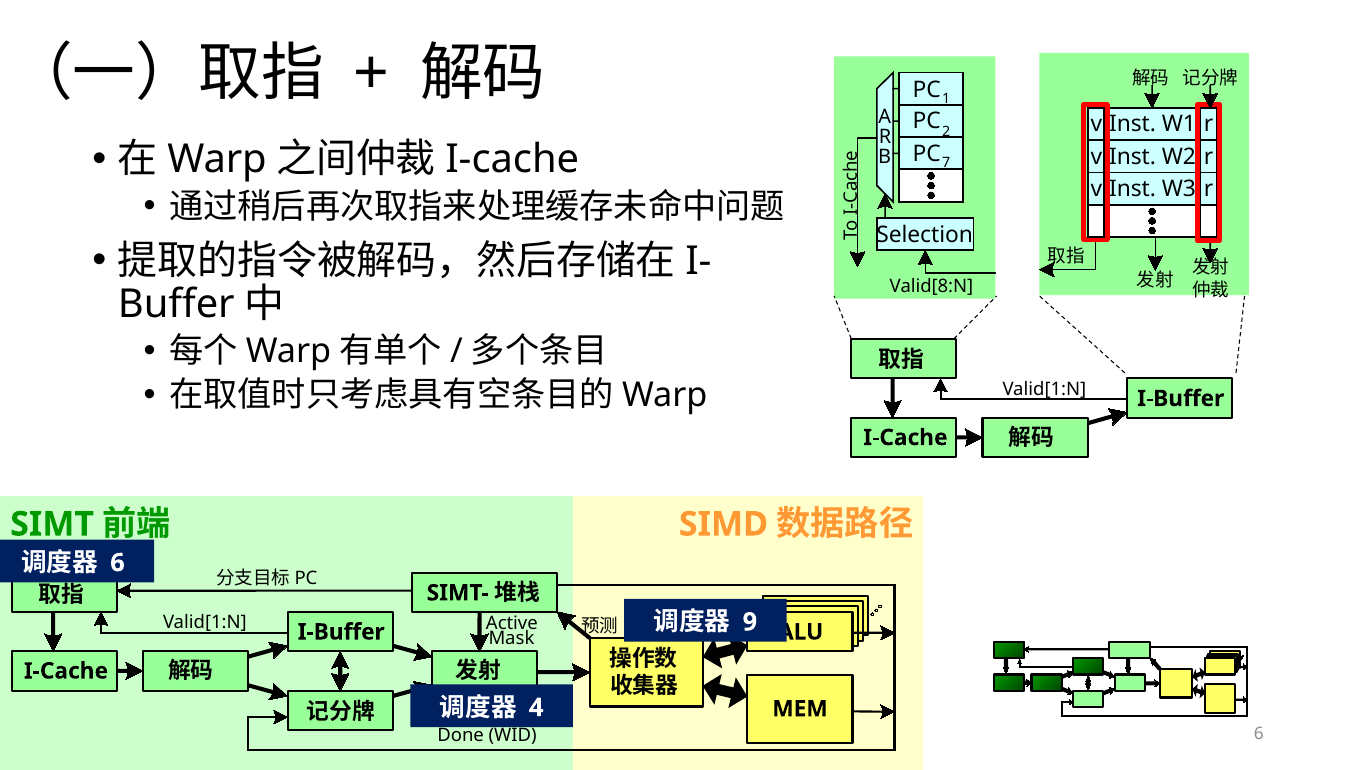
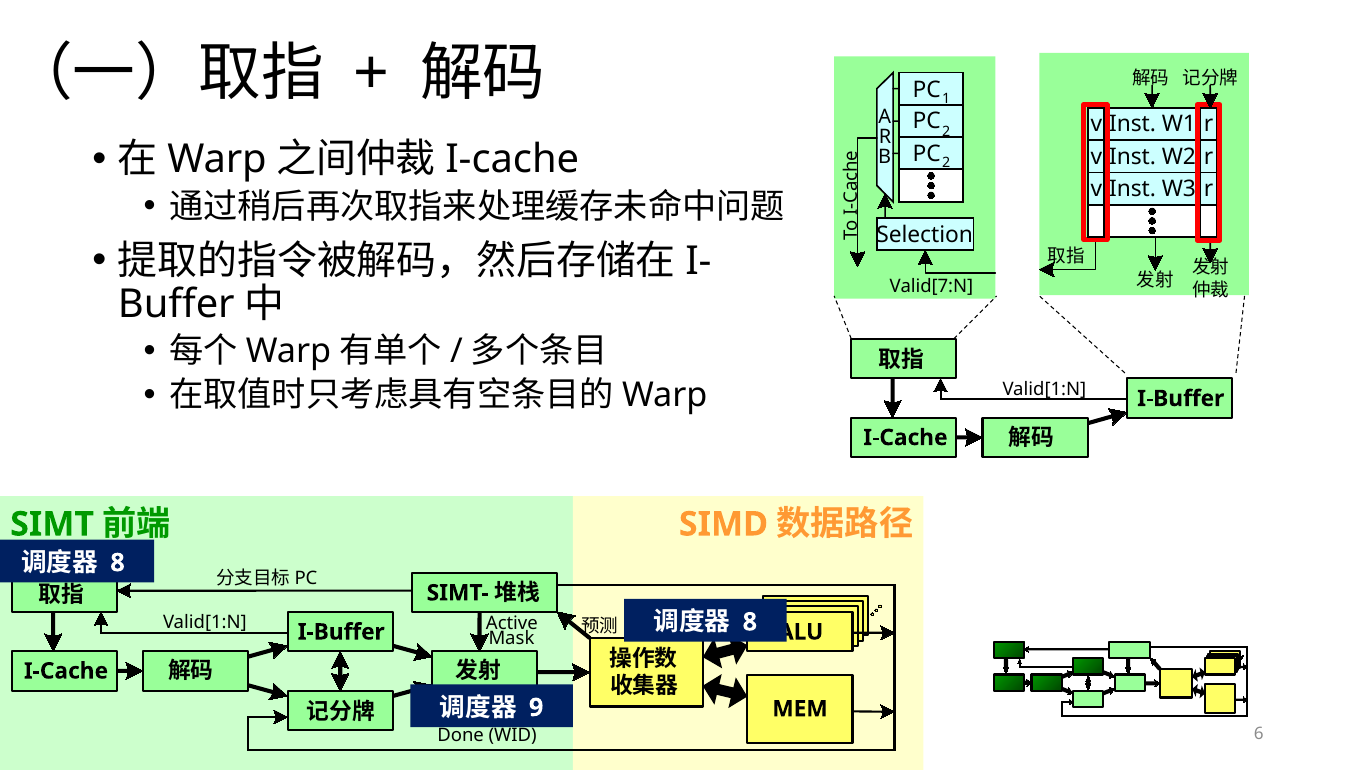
7 at (946, 163): 7 -> 2
Valid[8:N: Valid[8:N -> Valid[7:N
6 at (118, 562): 6 -> 8
9 at (750, 622): 9 -> 8
4: 4 -> 9
